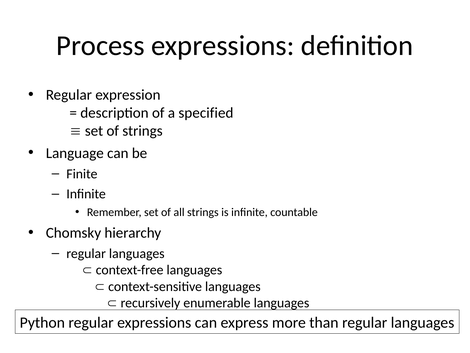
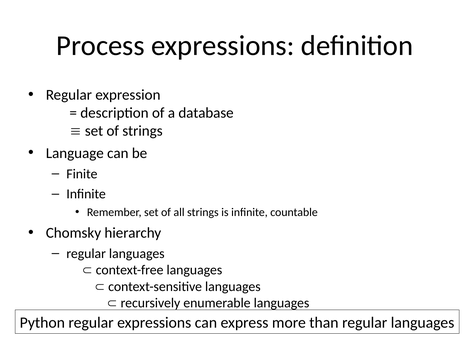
specified: specified -> database
